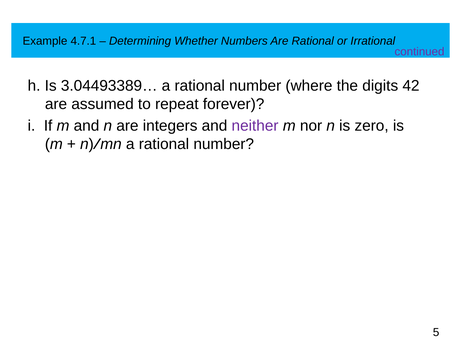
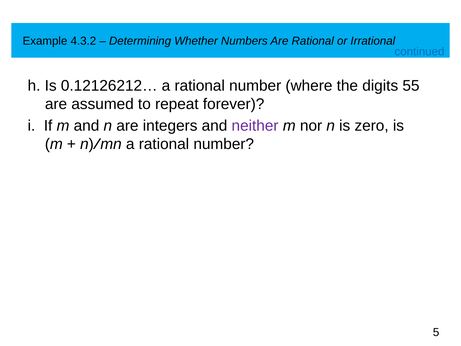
4.7.1: 4.7.1 -> 4.3.2
continued colour: purple -> blue
3.04493389…: 3.04493389… -> 0.12126212…
42: 42 -> 55
